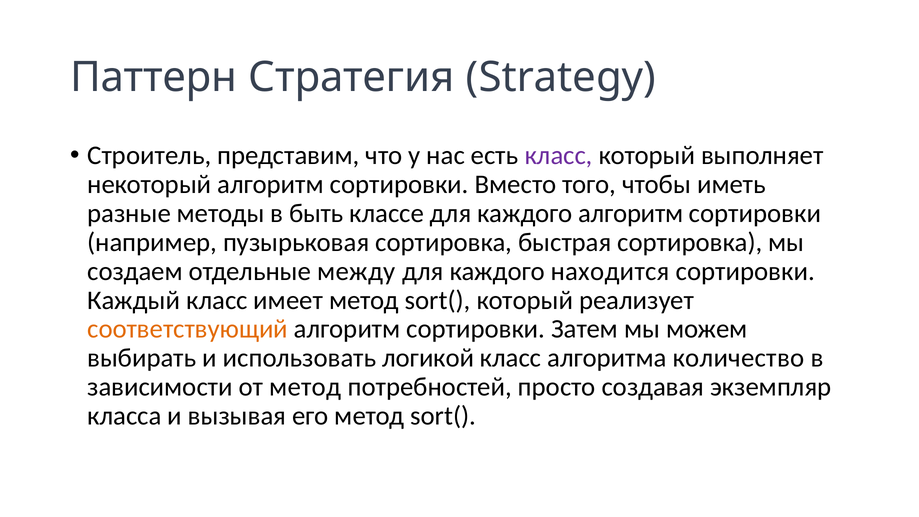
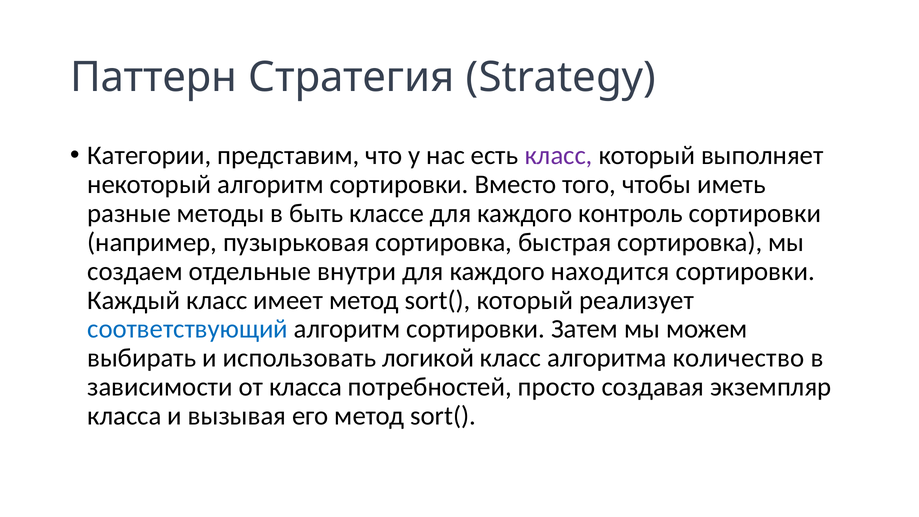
Строитель: Строитель -> Категории
каждого алгоритм: алгоритм -> контроль
между: между -> внутри
соответствующий colour: orange -> blue
от метод: метод -> класса
